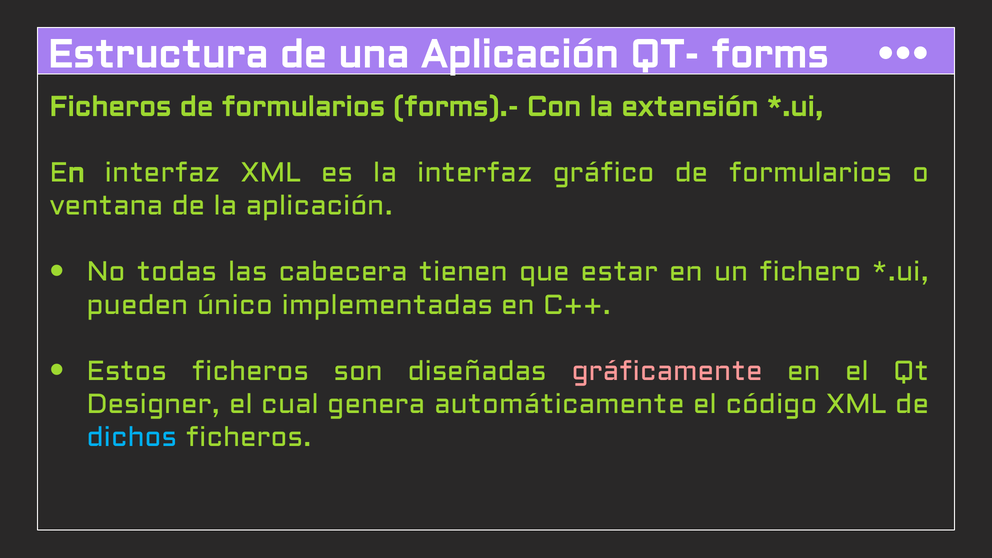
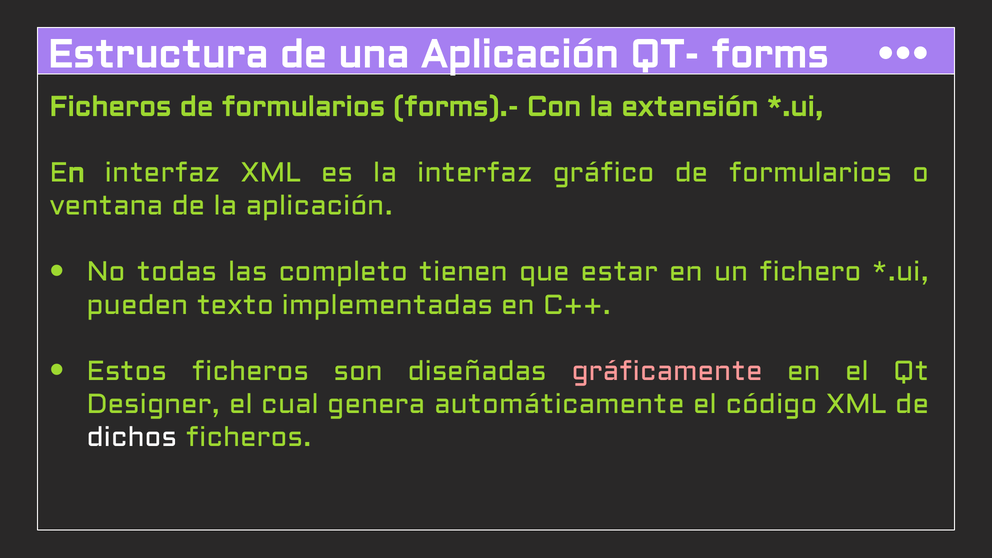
cabecera: cabecera -> completo
único: único -> texto
dichos colour: light blue -> white
